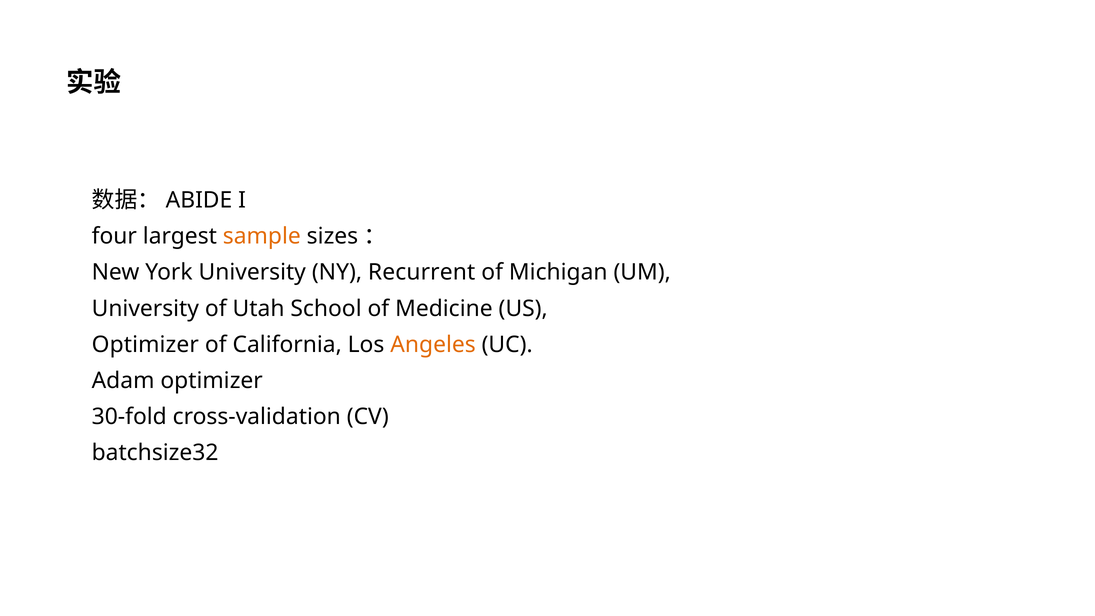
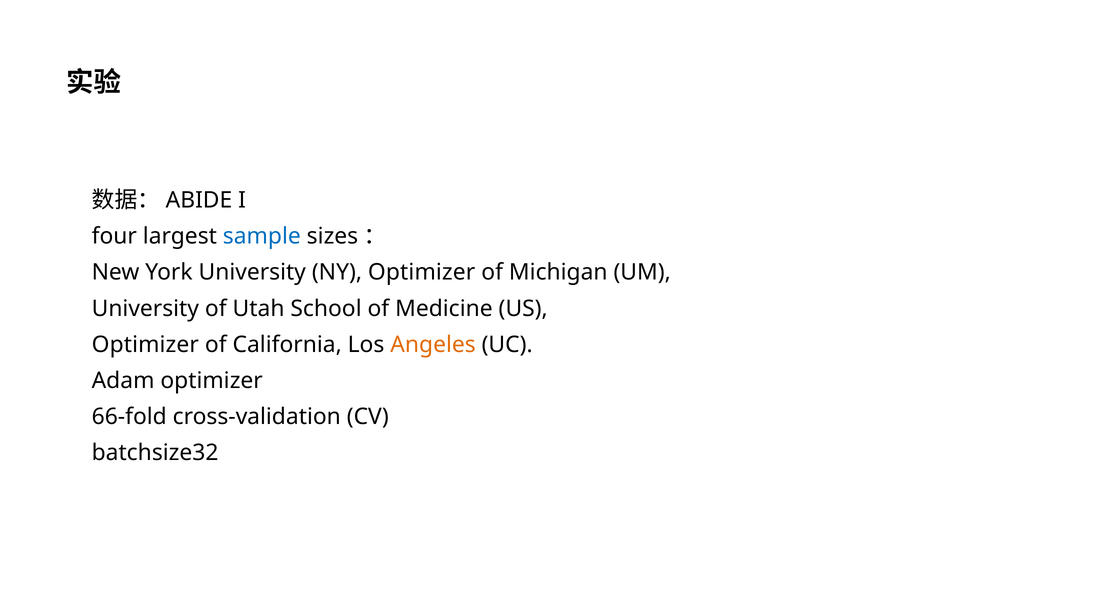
sample colour: orange -> blue
NY Recurrent: Recurrent -> Optimizer
30-fold: 30-fold -> 66-fold
